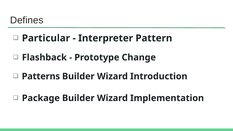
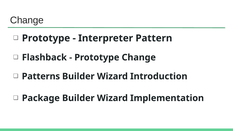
Defines at (27, 20): Defines -> Change
Particular at (46, 38): Particular -> Prototype
